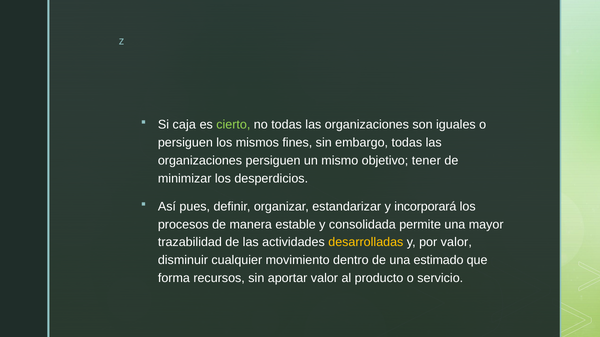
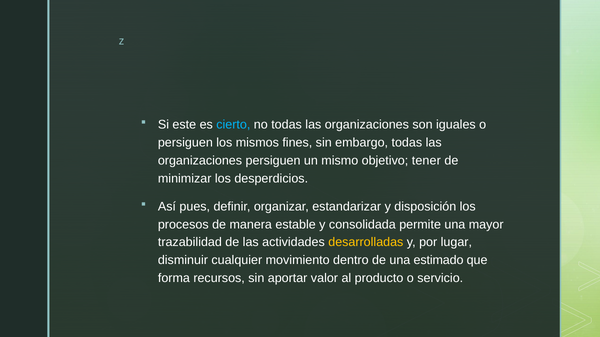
caja: caja -> este
cierto colour: light green -> light blue
incorporará: incorporará -> disposición
por valor: valor -> lugar
